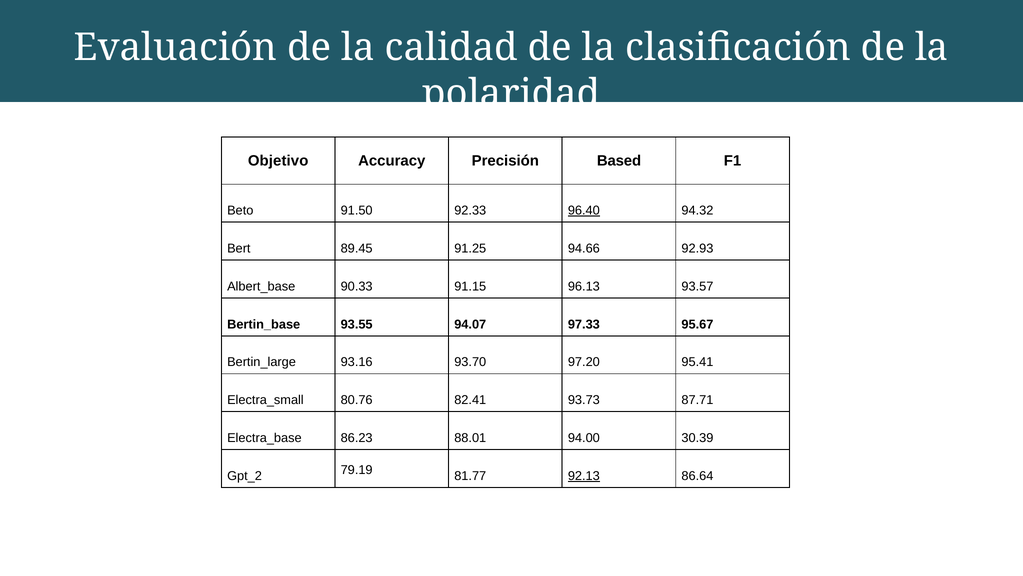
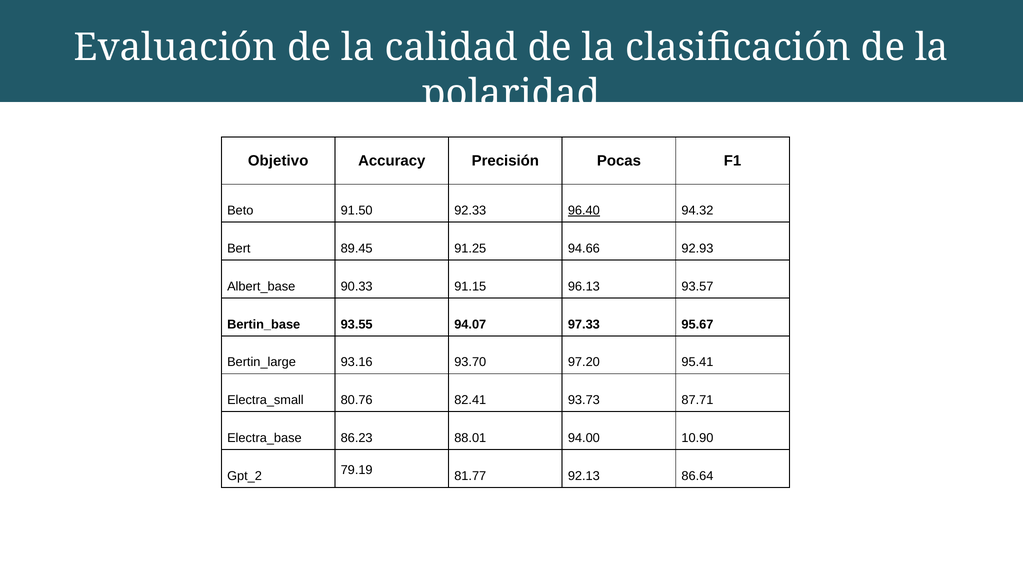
Based: Based -> Pocas
30.39: 30.39 -> 10.90
92.13 underline: present -> none
